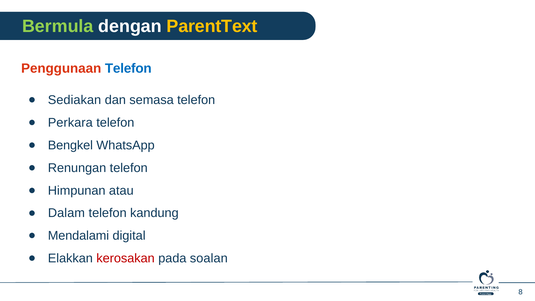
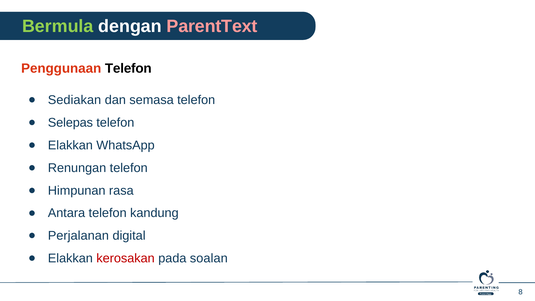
ParentText colour: yellow -> pink
Telefon at (128, 69) colour: blue -> black
Perkara: Perkara -> Selepas
Bengkel at (70, 145): Bengkel -> Elakkan
atau: atau -> rasa
Dalam: Dalam -> Antara
Mendalami: Mendalami -> Perjalanan
